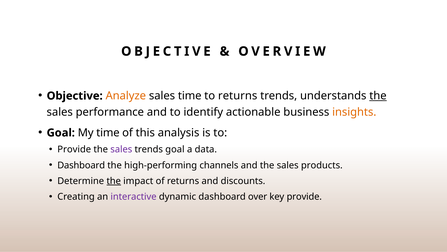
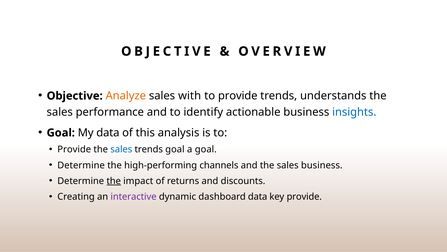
sales time: time -> with
to returns: returns -> provide
the at (378, 96) underline: present -> none
insights colour: orange -> blue
My time: time -> data
sales at (121, 149) colour: purple -> blue
a data: data -> goal
Dashboard at (81, 165): Dashboard -> Determine
sales products: products -> business
dashboard over: over -> data
